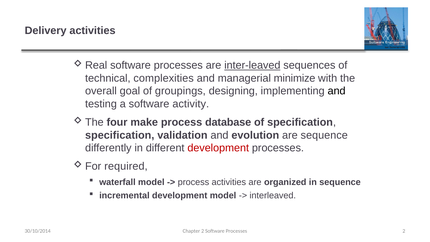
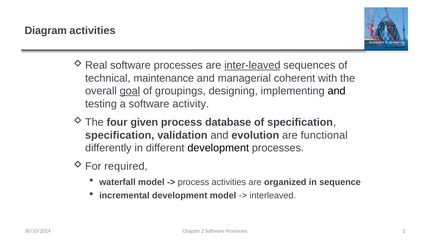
Delivery: Delivery -> Diagram
complexities: complexities -> maintenance
minimize: minimize -> coherent
goal underline: none -> present
make: make -> given
are sequence: sequence -> functional
development at (218, 148) colour: red -> black
